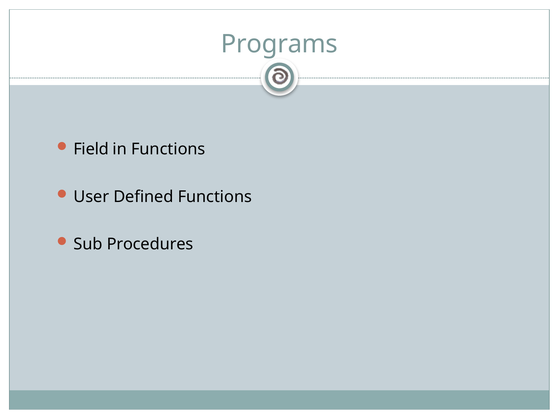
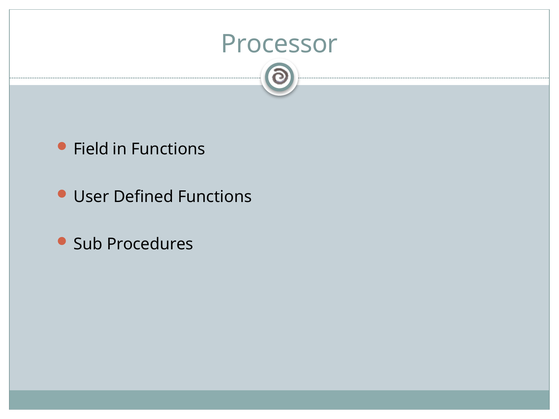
Programs: Programs -> Processor
